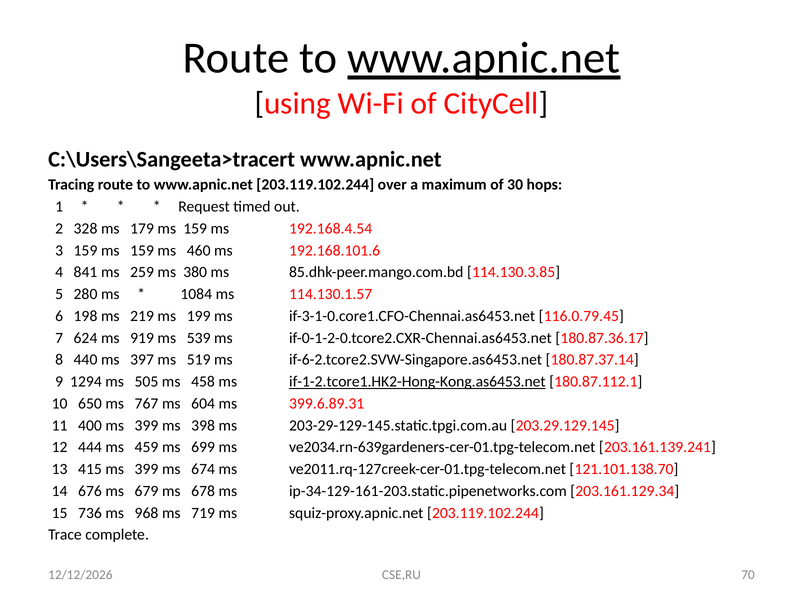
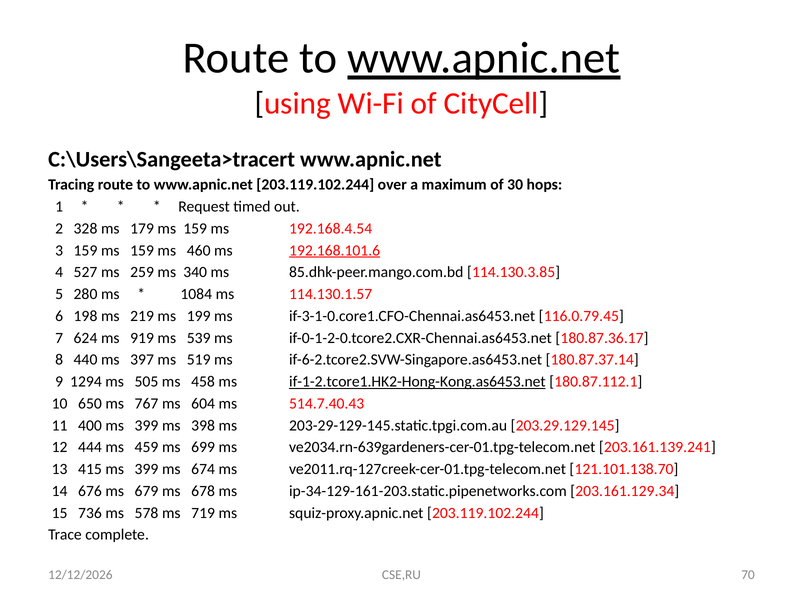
192.168.101.6 underline: none -> present
841: 841 -> 527
380: 380 -> 340
399.6.89.31: 399.6.89.31 -> 514.7.40.43
968: 968 -> 578
